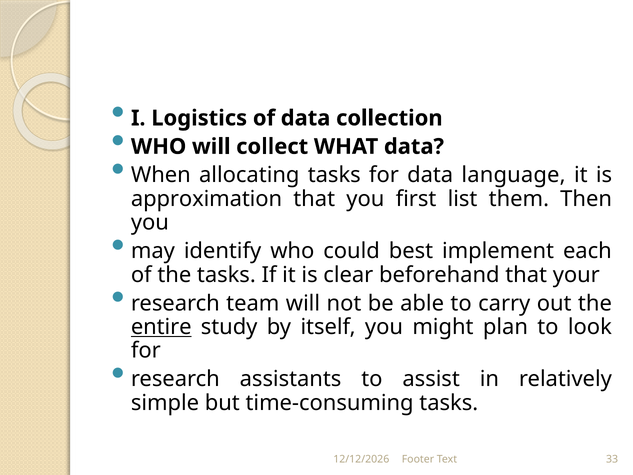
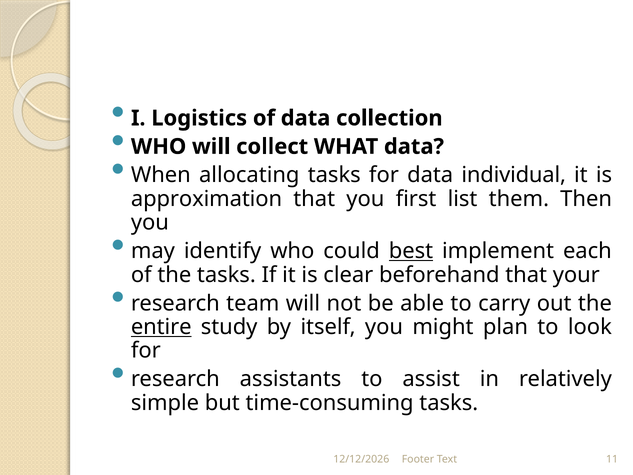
language: language -> individual
best underline: none -> present
33: 33 -> 11
